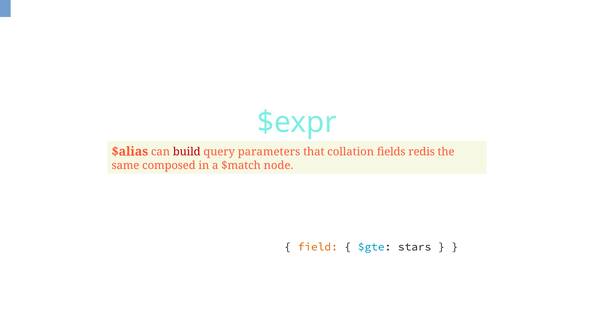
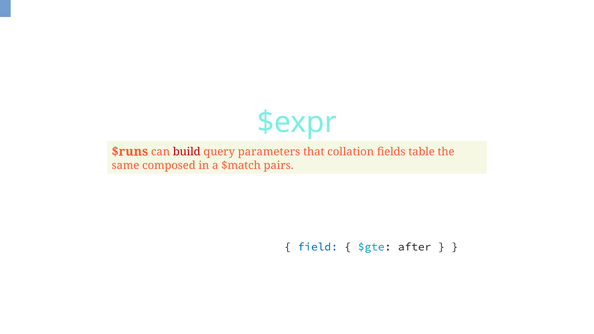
$alias: $alias -> $runs
redis: redis -> table
node: node -> pairs
field colour: orange -> blue
stars: stars -> after
